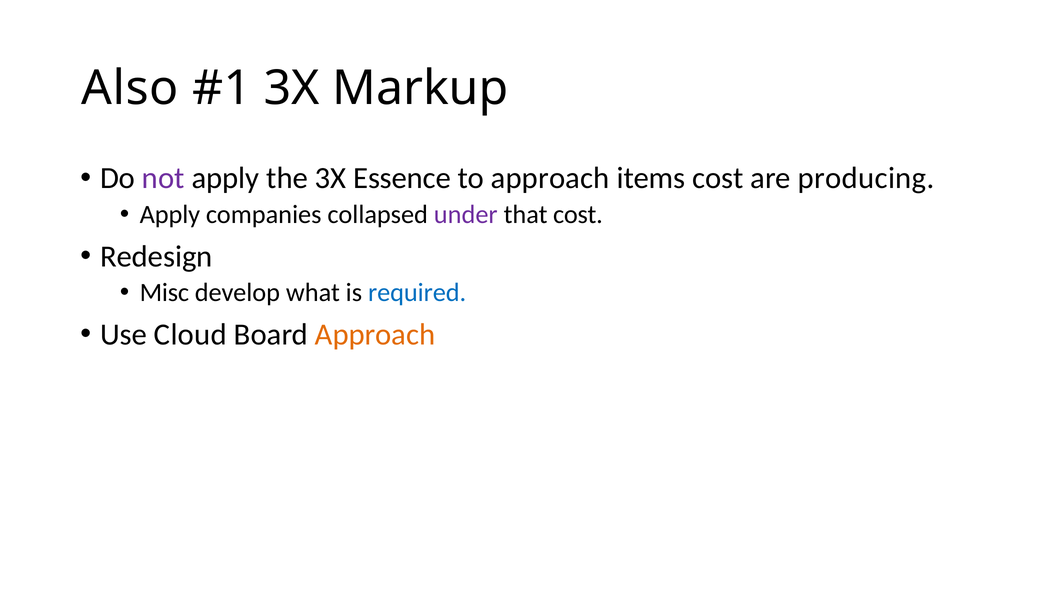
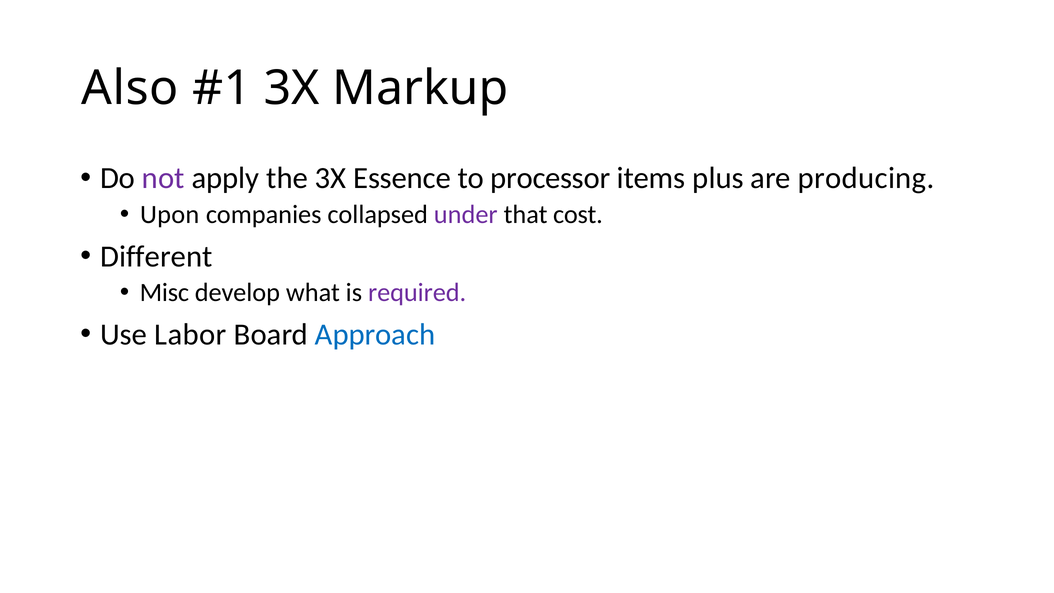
to approach: approach -> processor
items cost: cost -> plus
Apply at (170, 215): Apply -> Upon
Redesign: Redesign -> Different
required colour: blue -> purple
Cloud: Cloud -> Labor
Approach at (375, 334) colour: orange -> blue
